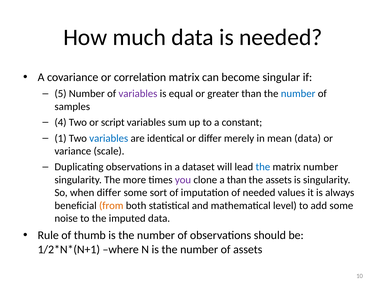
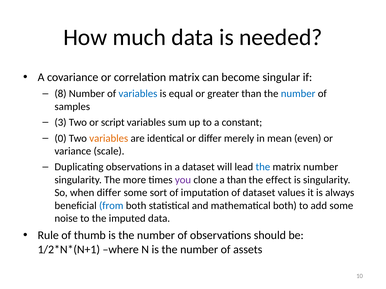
5: 5 -> 8
variables at (138, 94) colour: purple -> blue
4: 4 -> 3
1: 1 -> 0
variables at (109, 138) colour: blue -> orange
mean data: data -> even
the assets: assets -> effect
of needed: needed -> dataset
from colour: orange -> blue
mathematical level: level -> both
